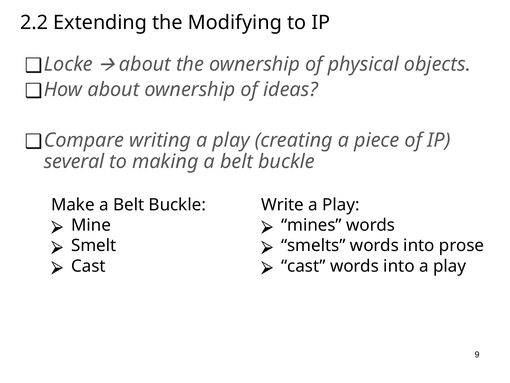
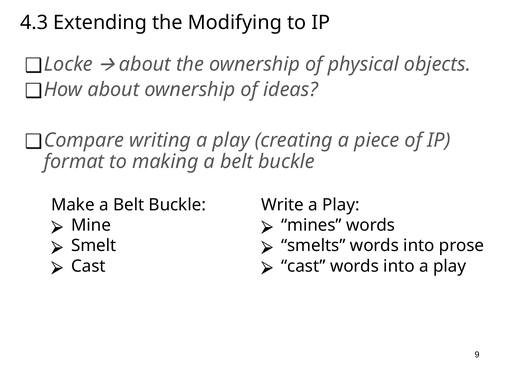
2.2: 2.2 -> 4.3
several: several -> format
